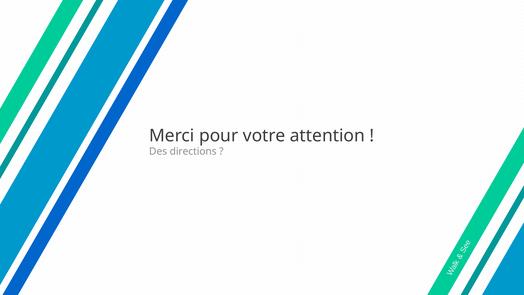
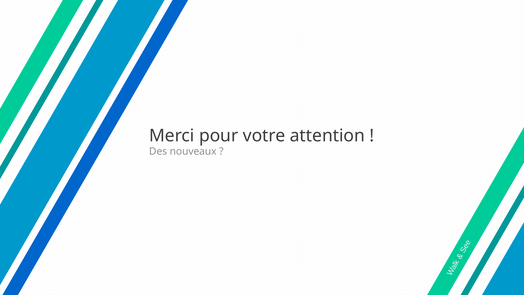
directions: directions -> nouveaux
